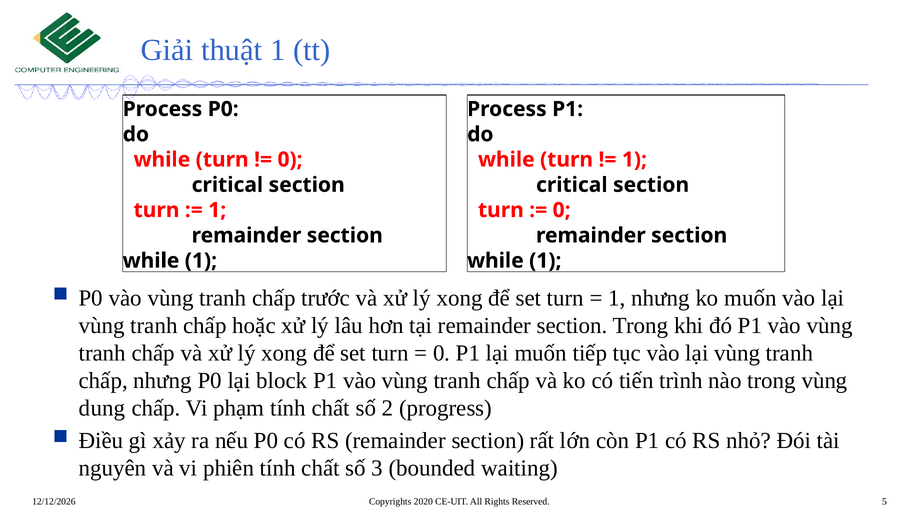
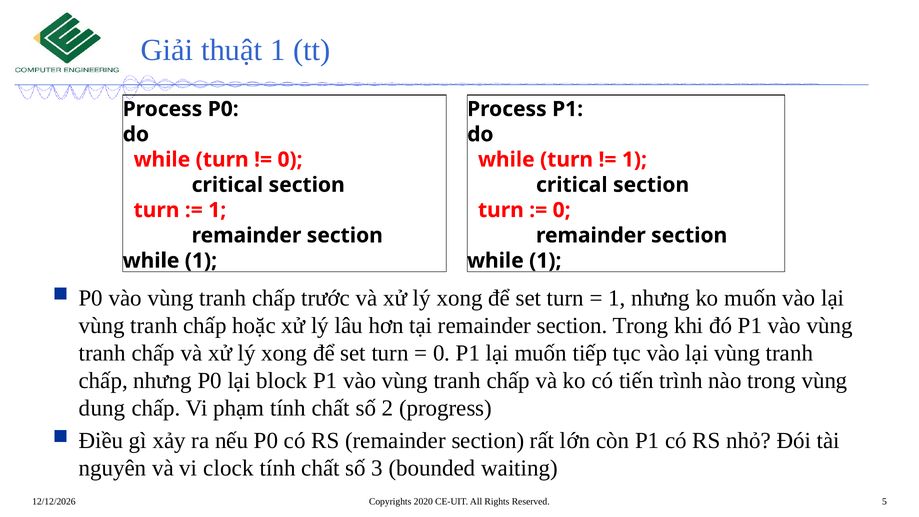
phiên: phiên -> clock
